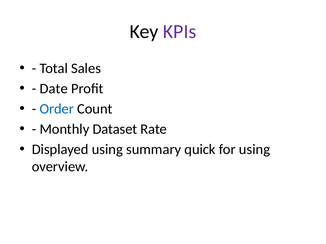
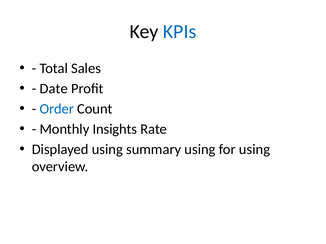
KPIs colour: purple -> blue
Dataset: Dataset -> Insights
summary quick: quick -> using
